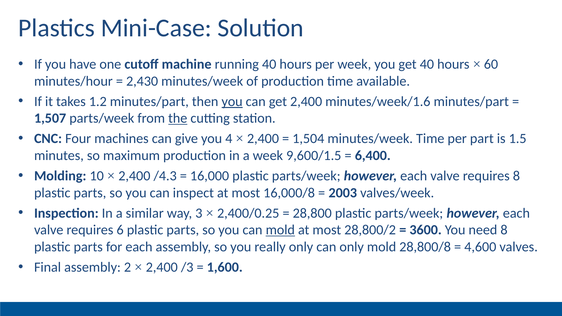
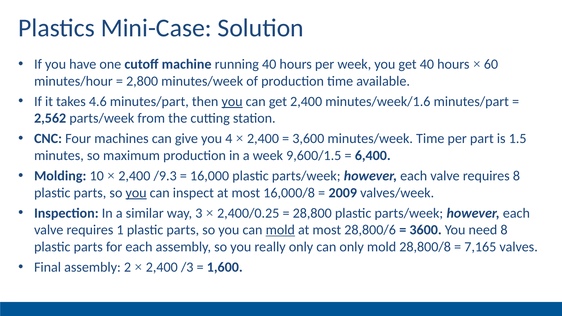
2,430: 2,430 -> 2,800
1.2: 1.2 -> 4.6
1,507: 1,507 -> 2,562
the underline: present -> none
1,504: 1,504 -> 3,600
/4.3: /4.3 -> /9.3
you at (136, 193) underline: none -> present
2003: 2003 -> 2009
6: 6 -> 1
28,800/2: 28,800/2 -> 28,800/6
4,600: 4,600 -> 7,165
